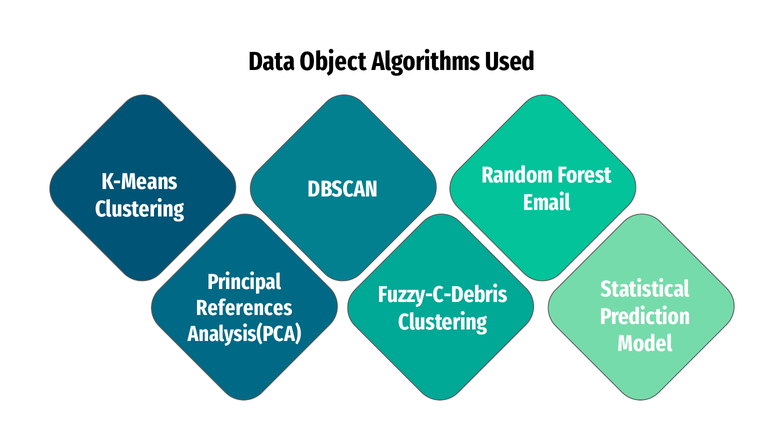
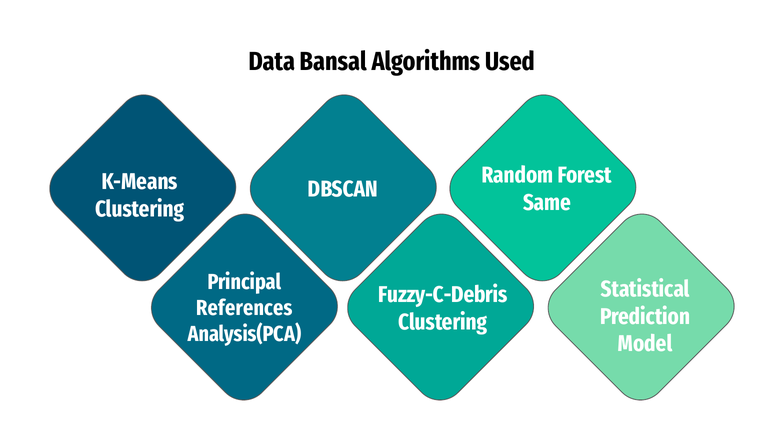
Object: Object -> Bansal
Email: Email -> Same
